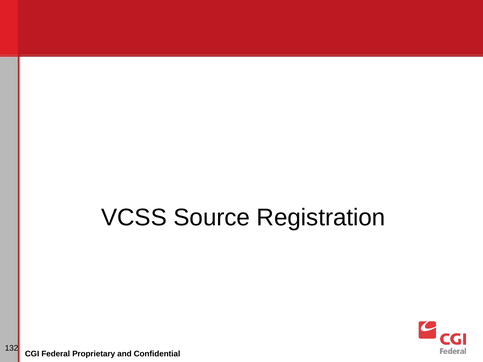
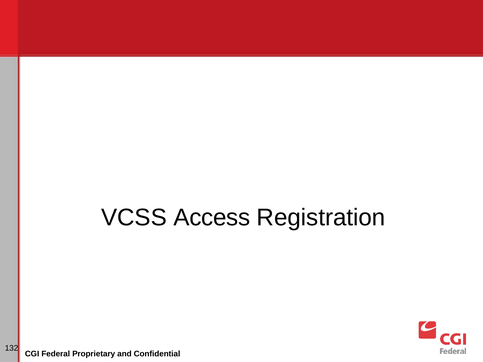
Source: Source -> Access
